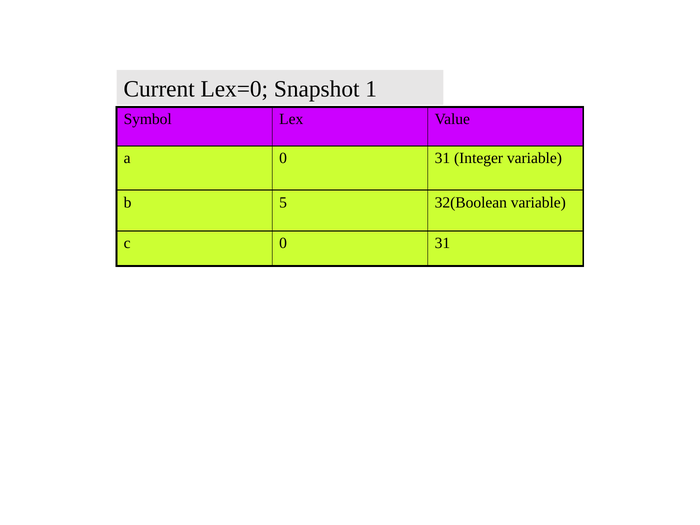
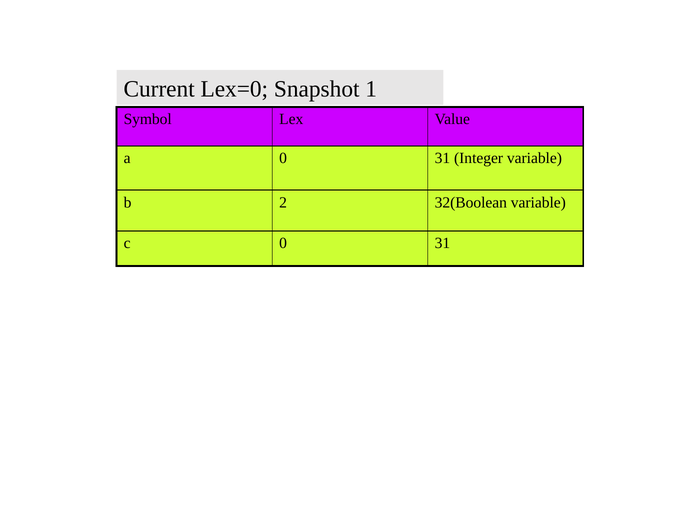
5: 5 -> 2
